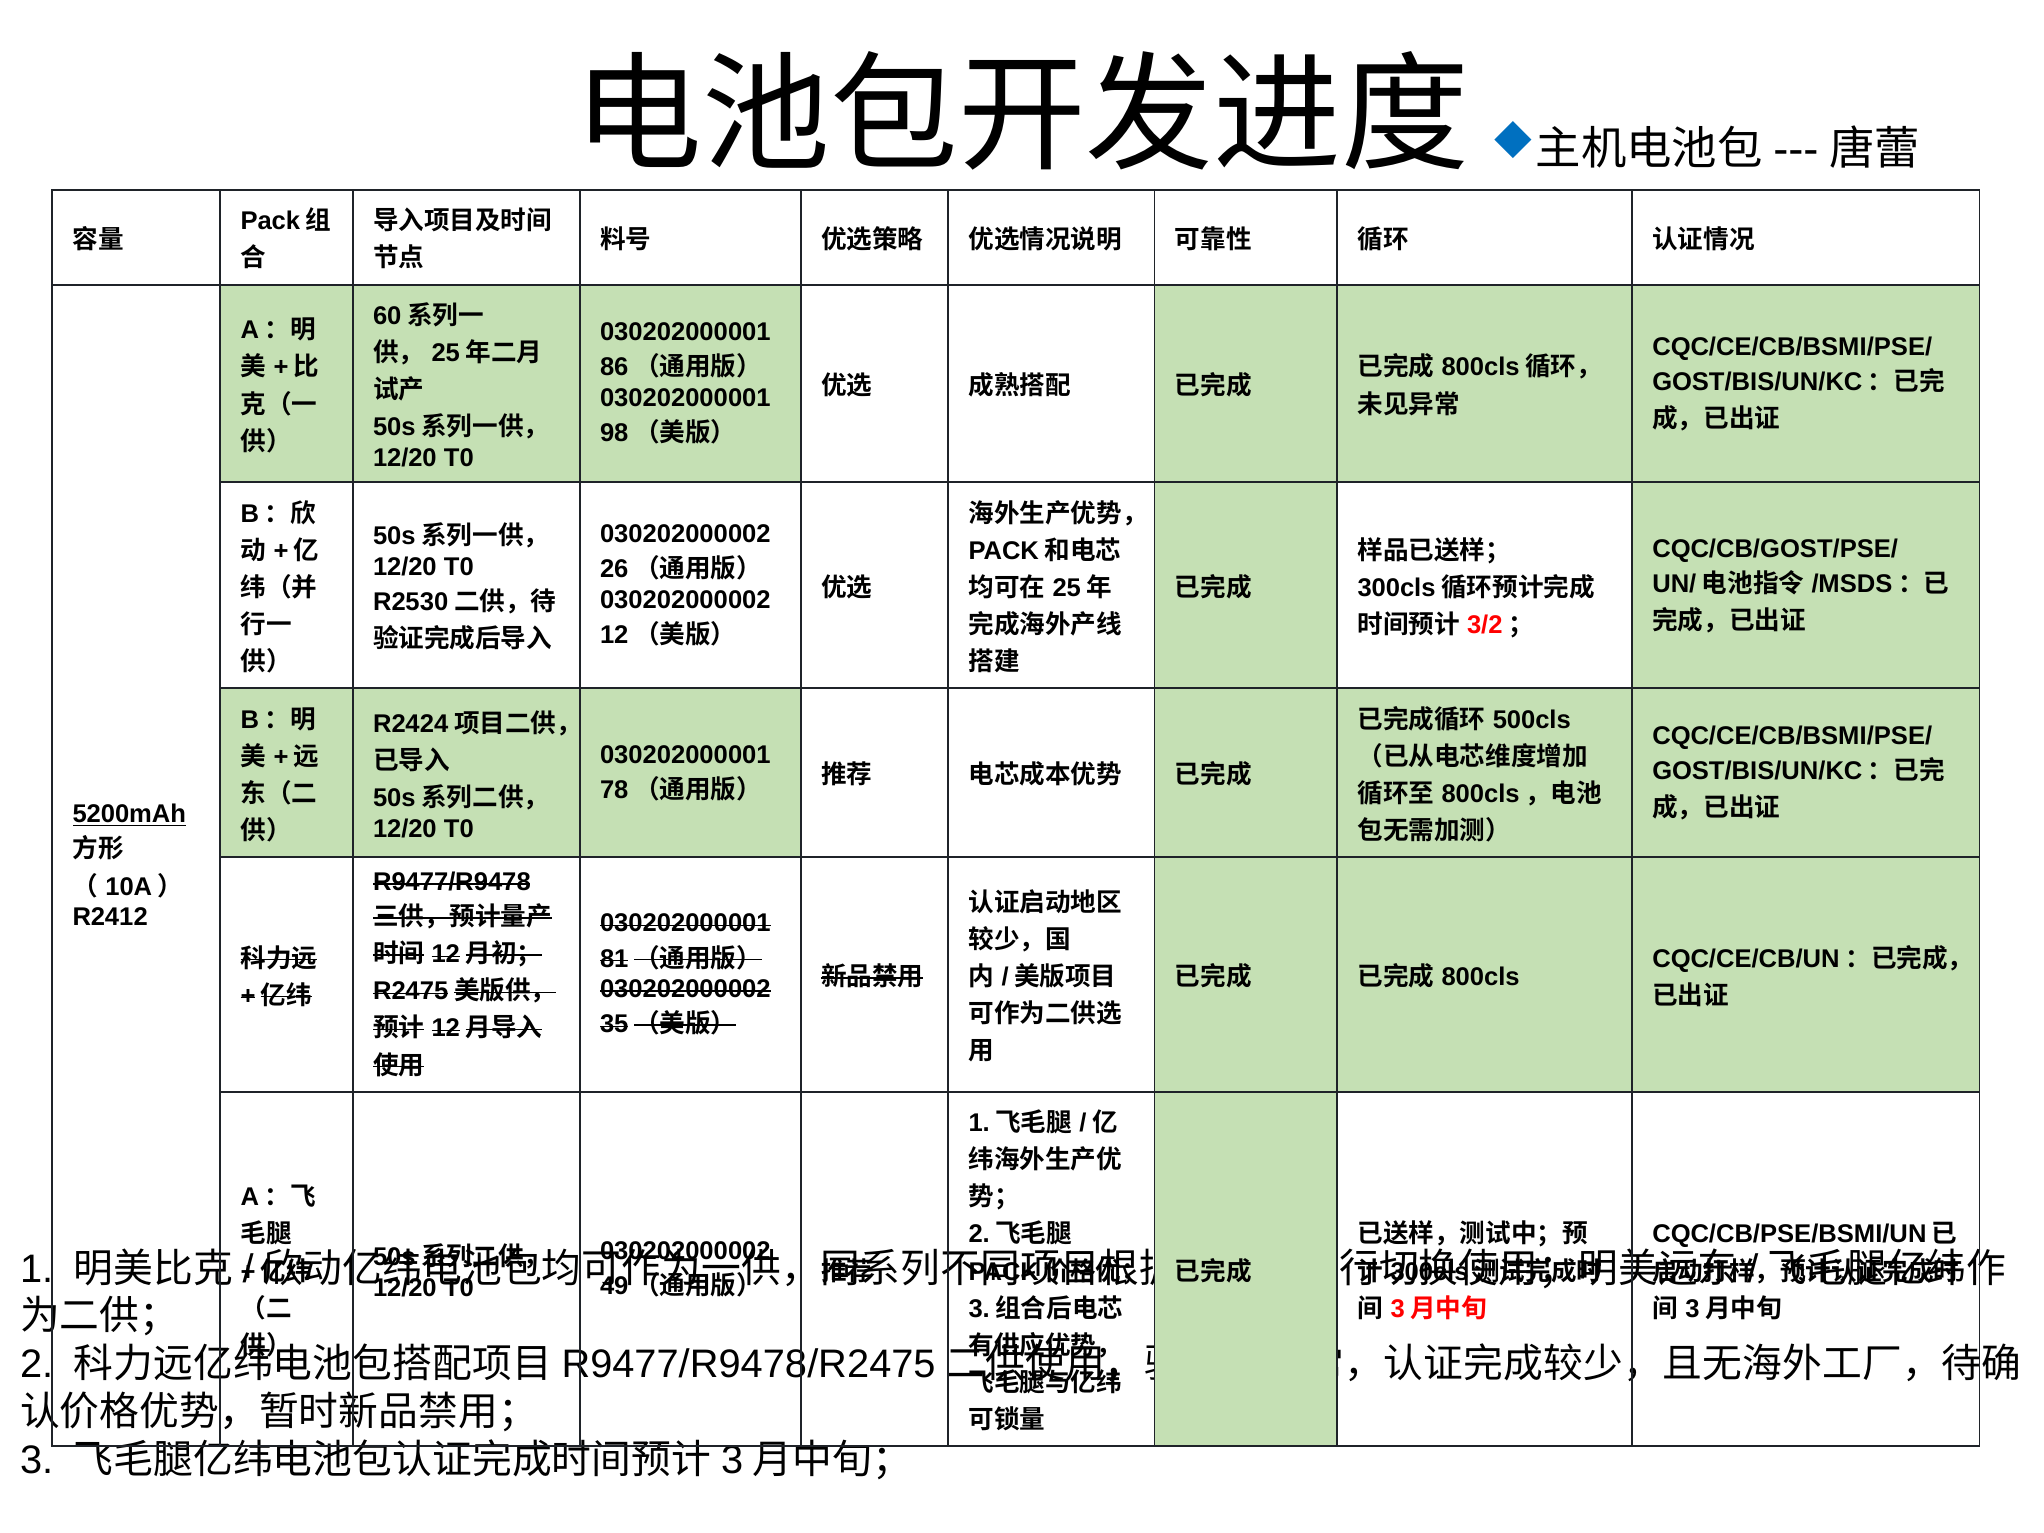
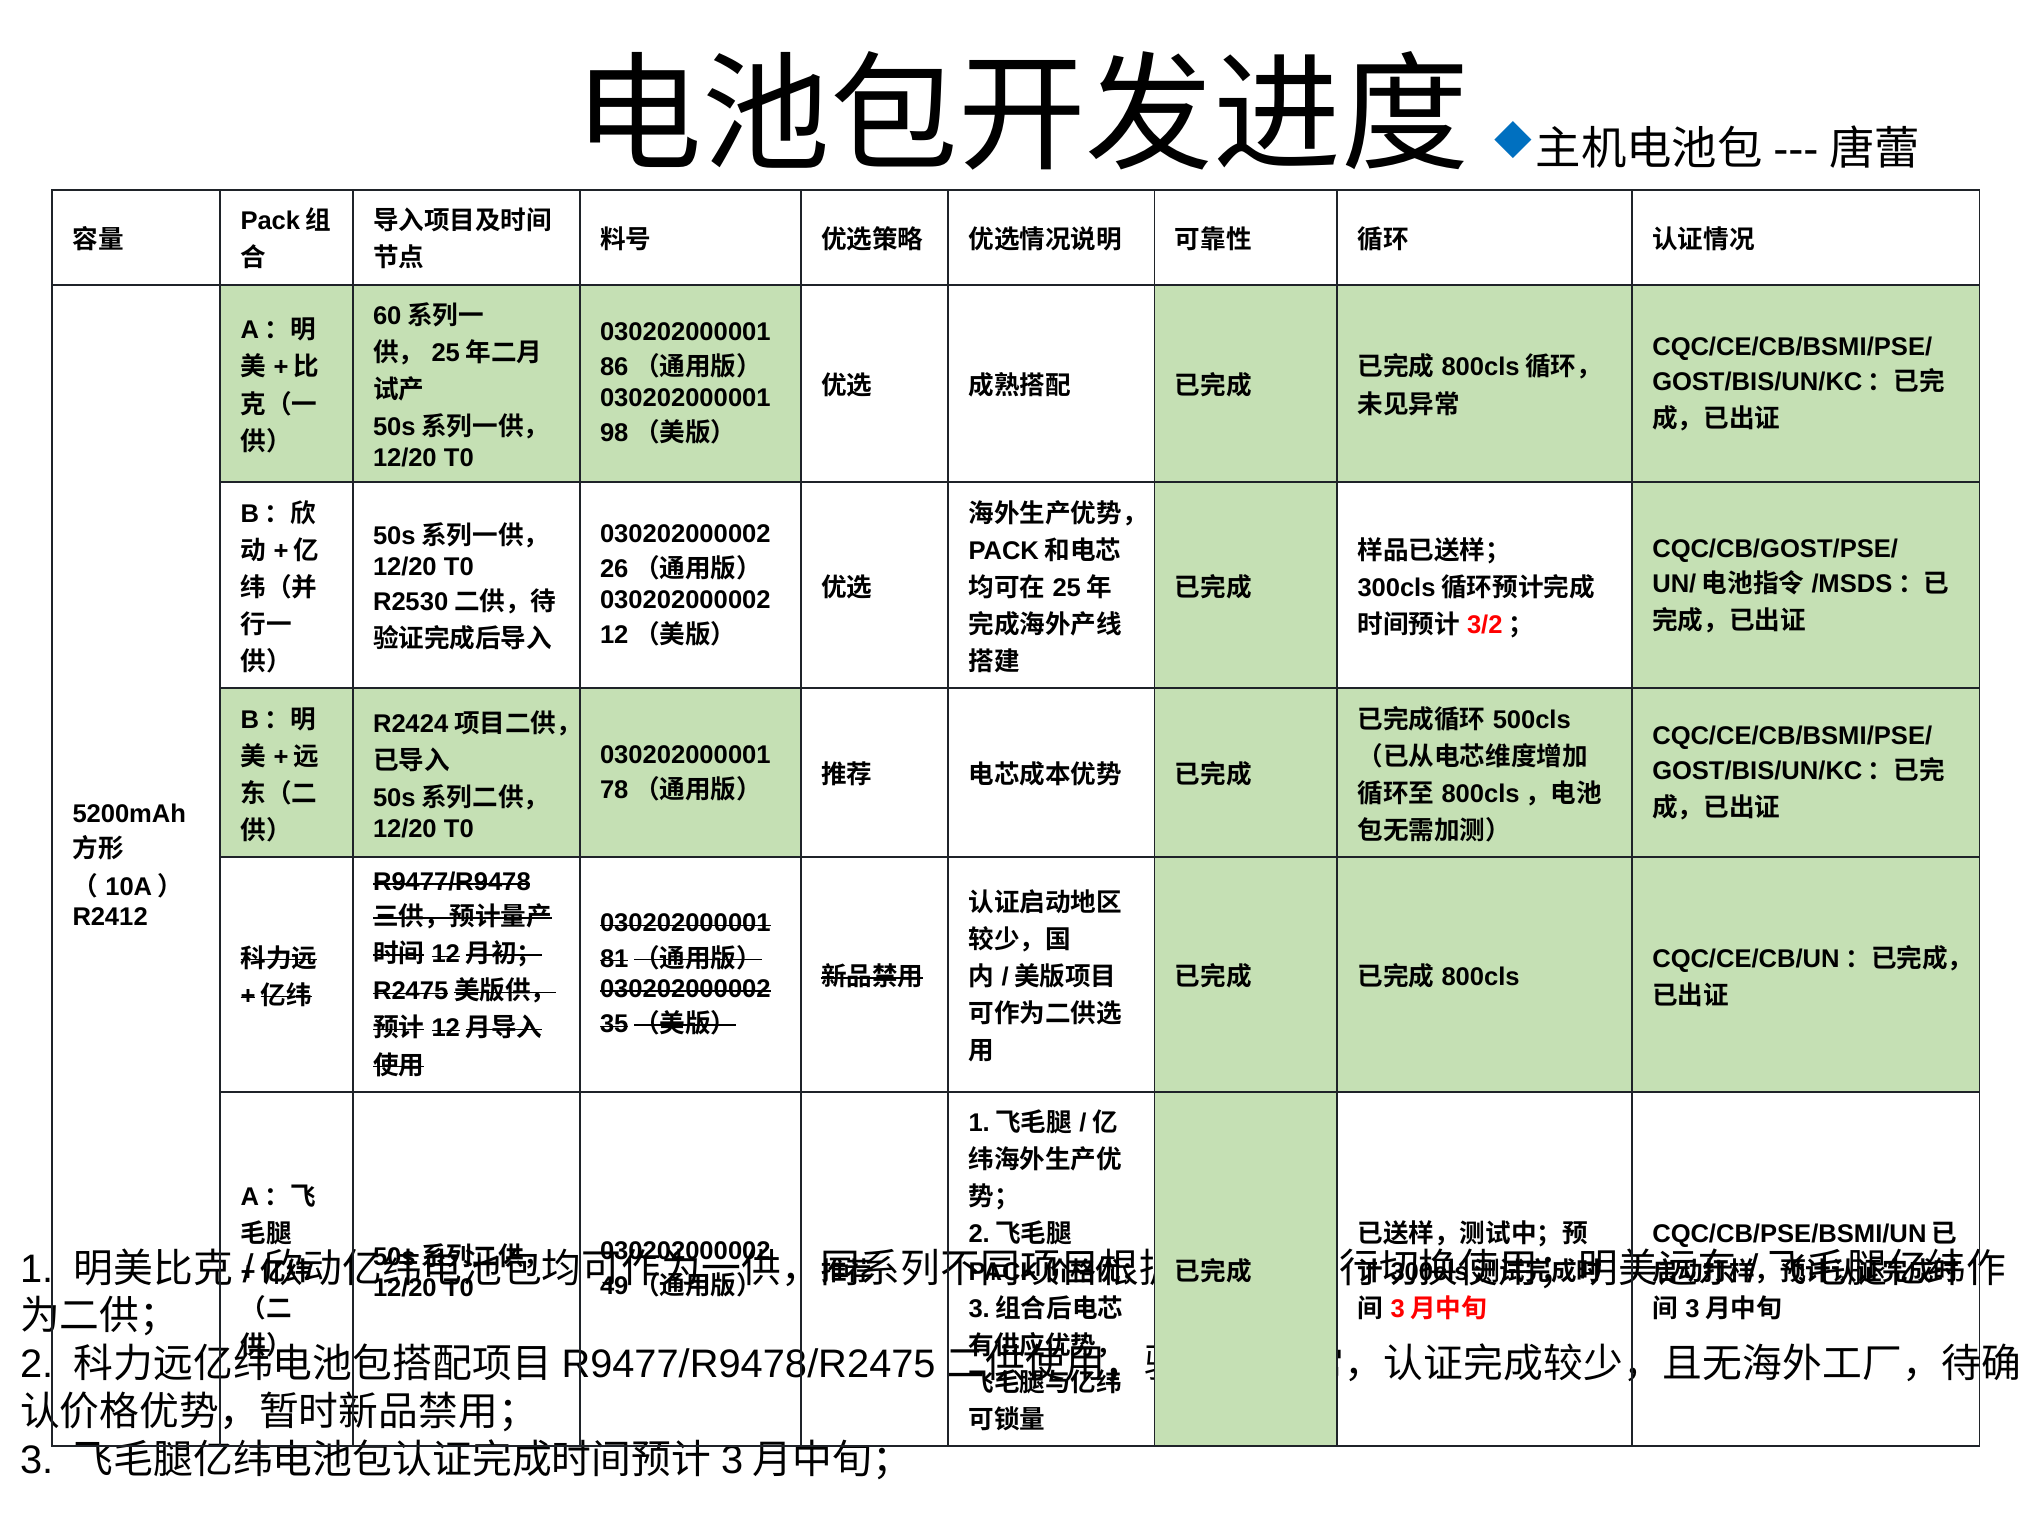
5200mAh underline: present -> none
